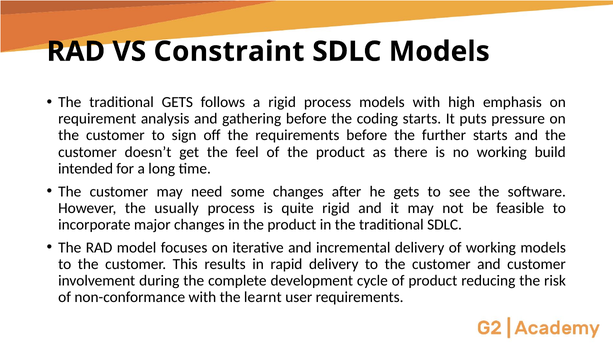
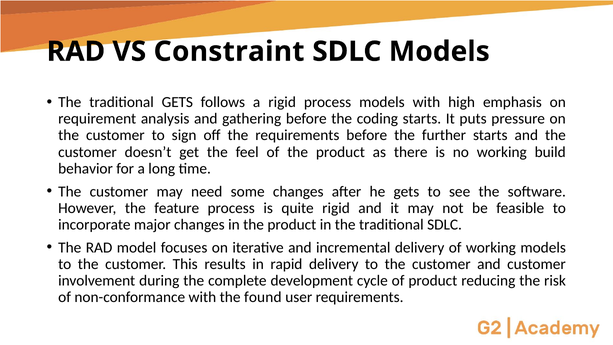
intended: intended -> behavior
usually: usually -> feature
learnt: learnt -> found
